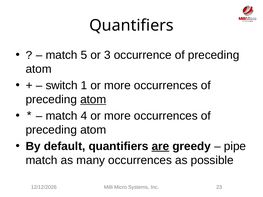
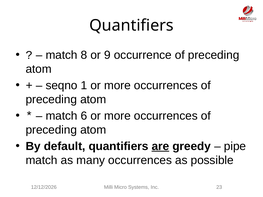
5: 5 -> 8
3: 3 -> 9
switch: switch -> seqno
atom at (93, 100) underline: present -> none
4: 4 -> 6
